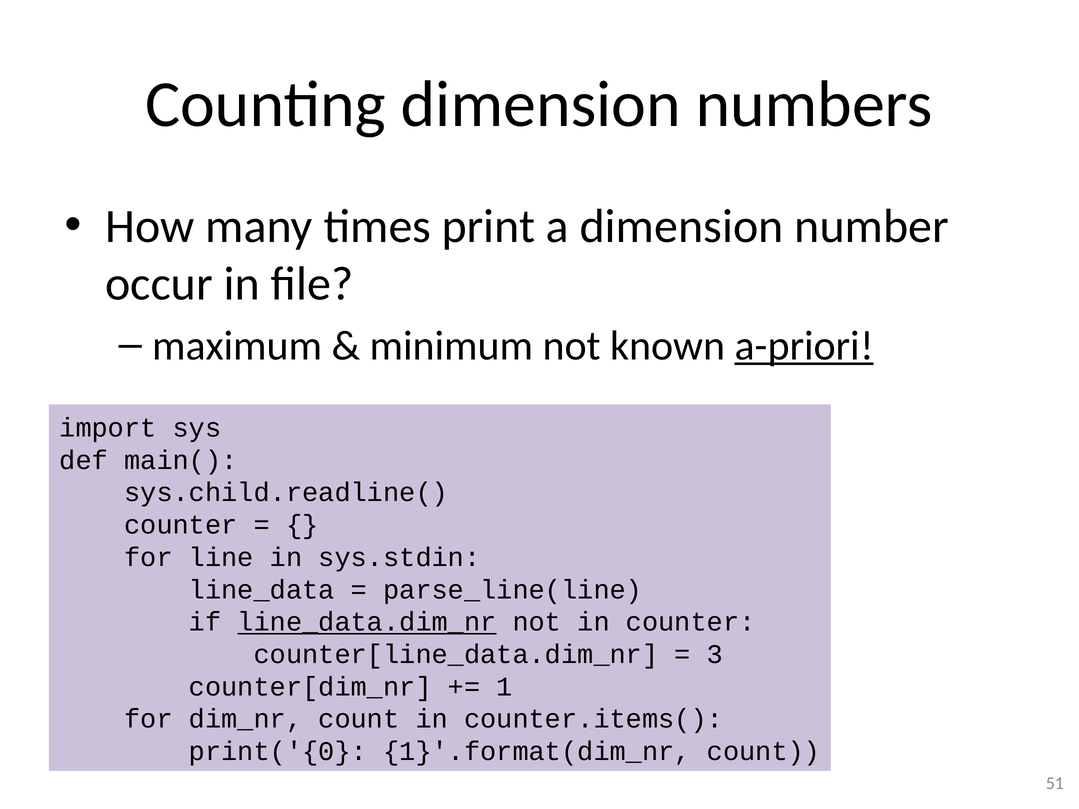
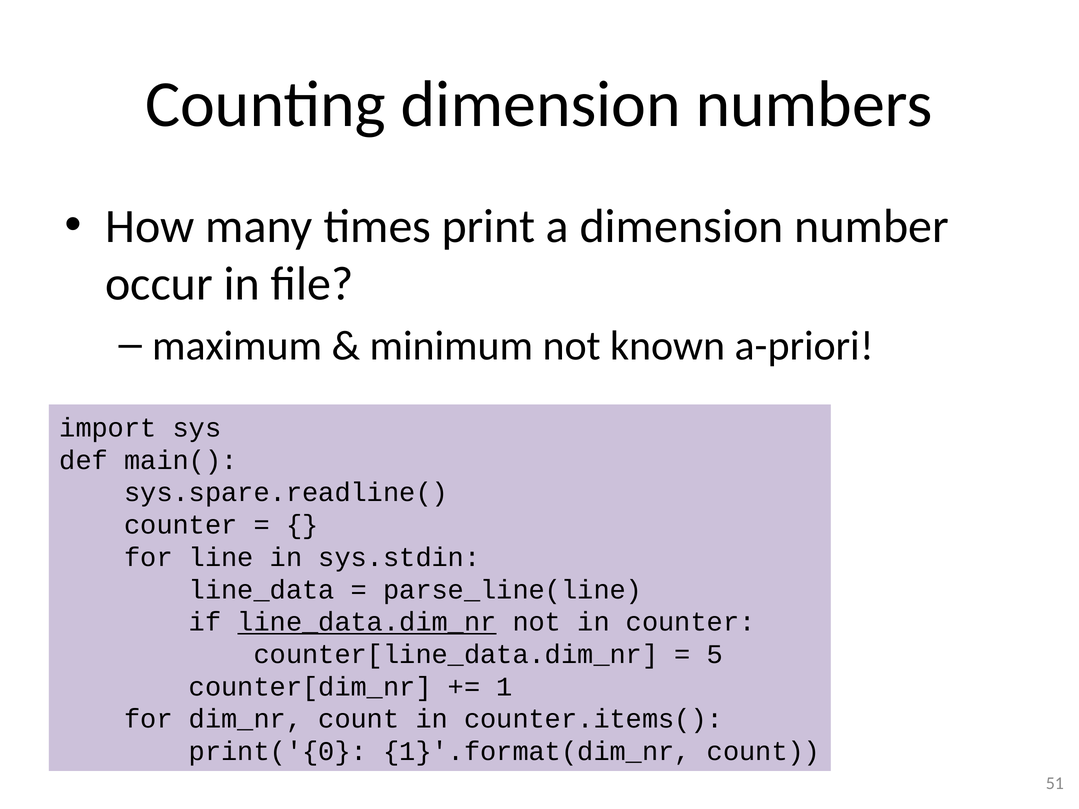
a-priori underline: present -> none
sys.child.readline(: sys.child.readline( -> sys.spare.readline(
3: 3 -> 5
